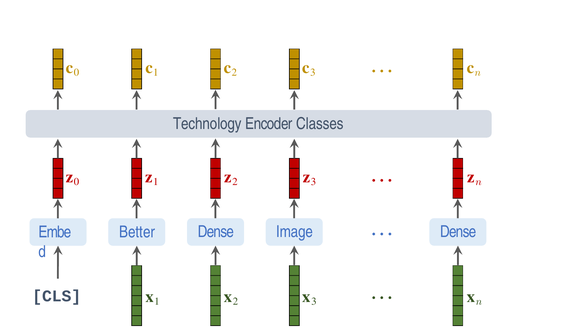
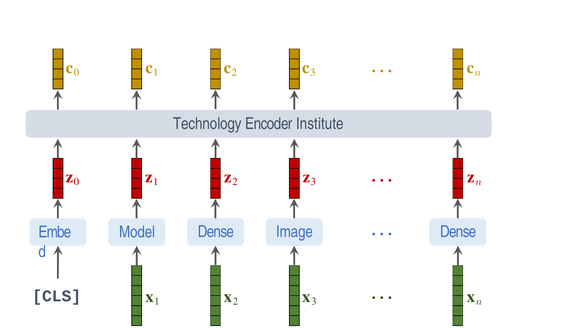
Classes: Classes -> Institute
Better: Better -> Model
